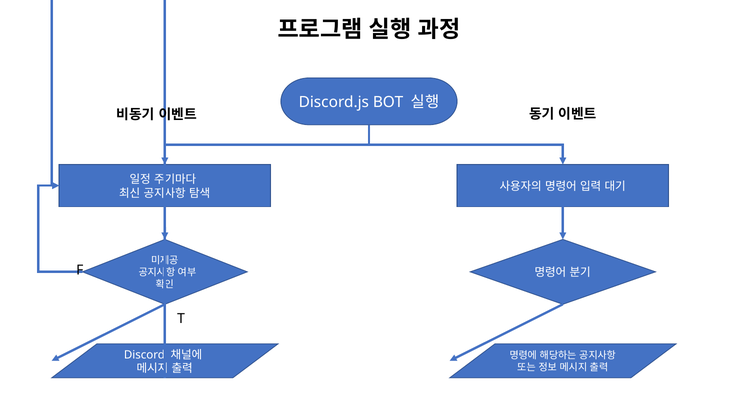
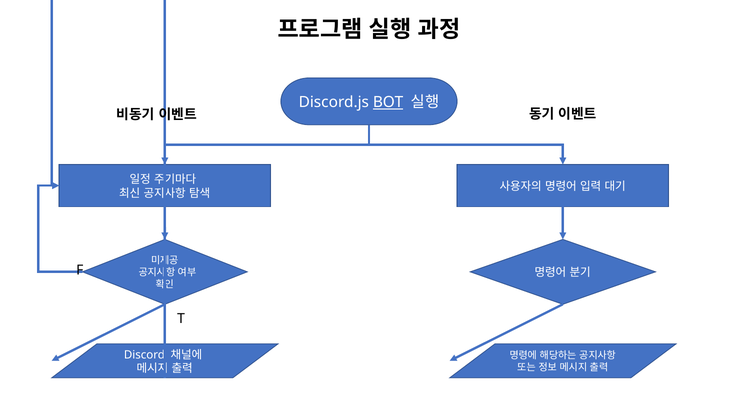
BOT underline: none -> present
